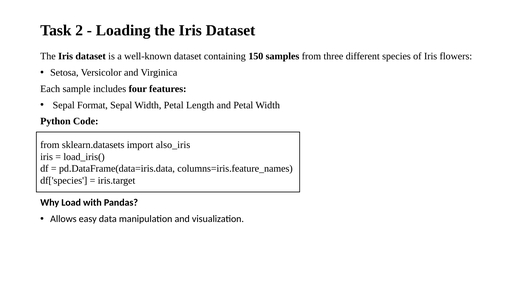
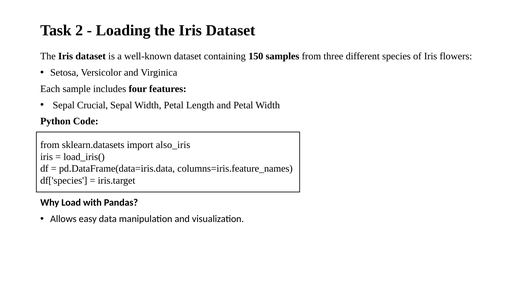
Format: Format -> Crucial
